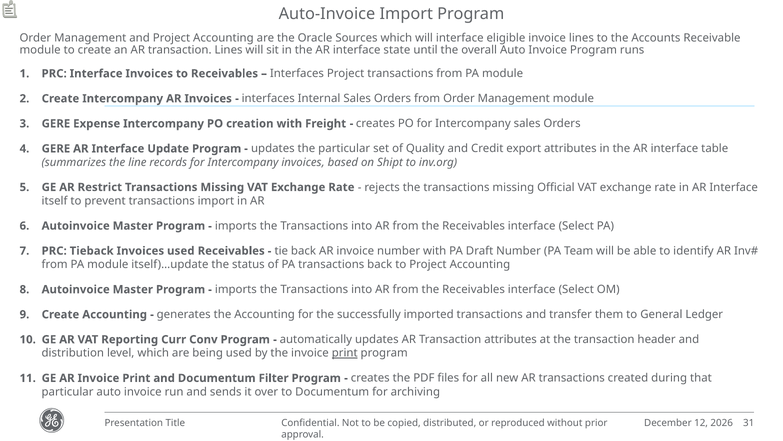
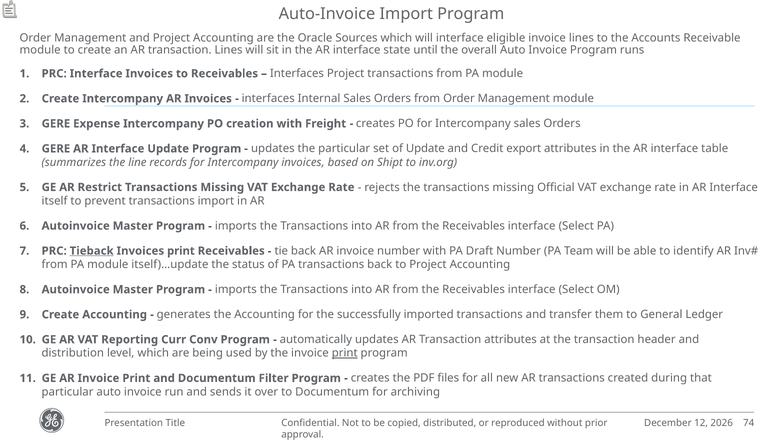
of Quality: Quality -> Update
Tieback underline: none -> present
Invoices used: used -> print
31: 31 -> 74
